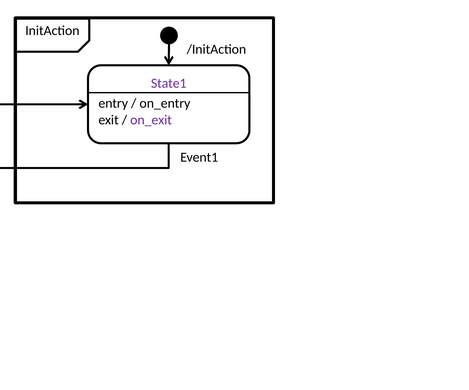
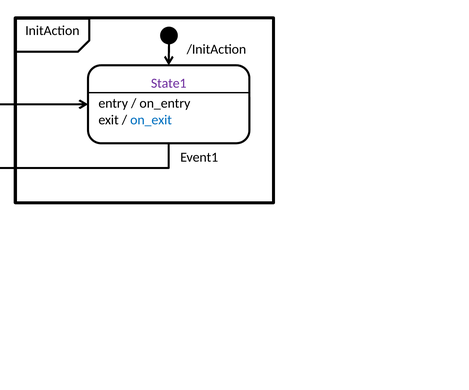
on_exit colour: purple -> blue
